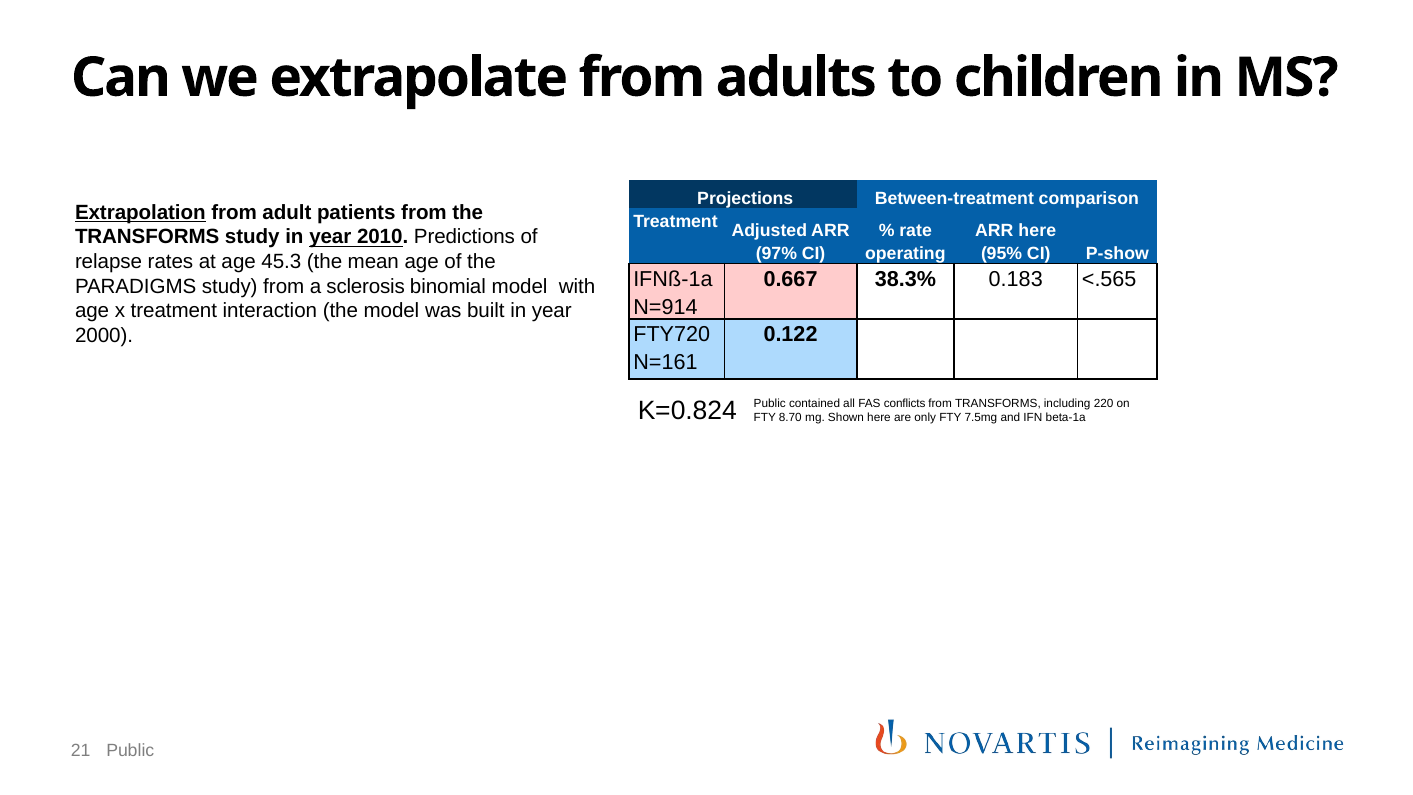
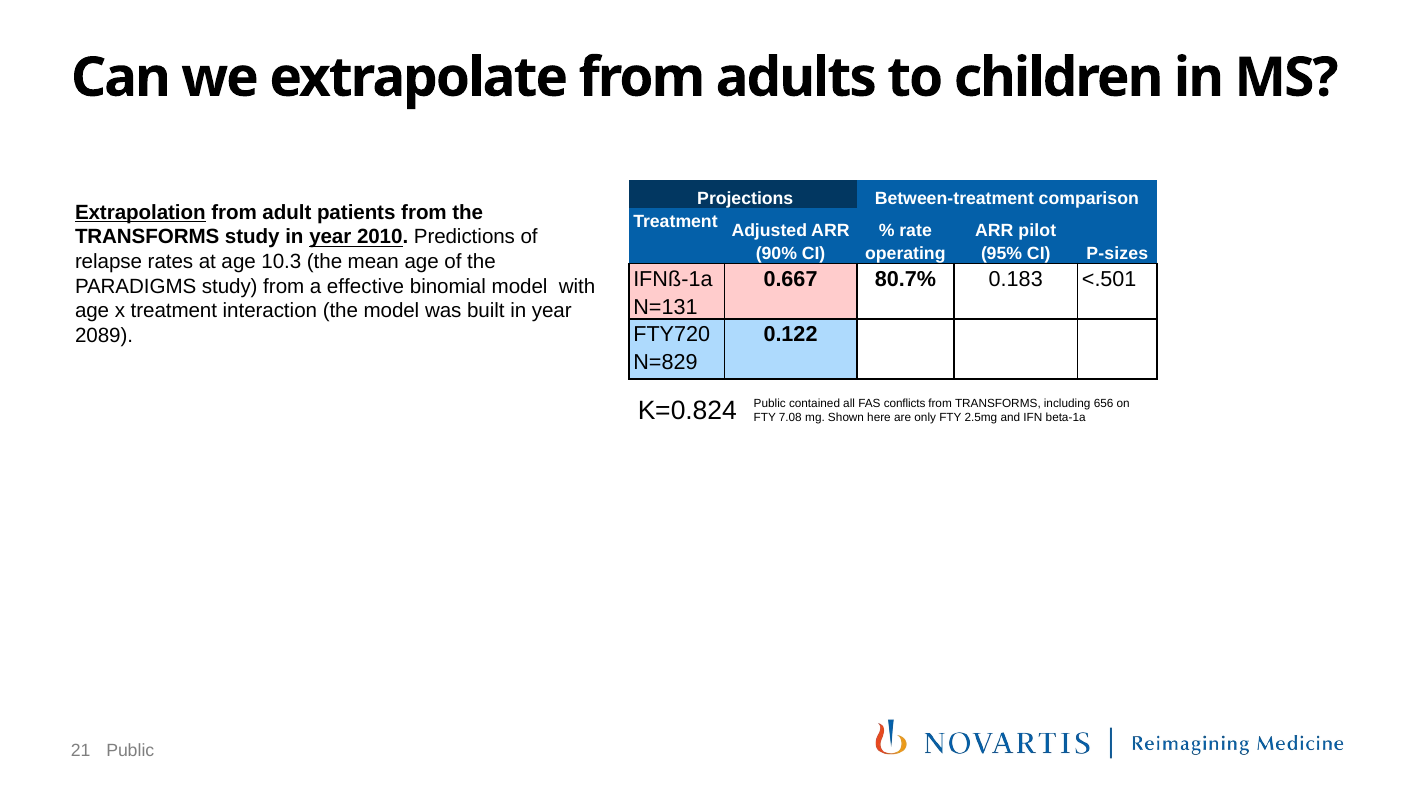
ARR here: here -> pilot
97%: 97% -> 90%
P-show: P-show -> P-sizes
45.3: 45.3 -> 10.3
38.3%: 38.3% -> 80.7%
<.565: <.565 -> <.501
sclerosis: sclerosis -> effective
N=914: N=914 -> N=131
2000: 2000 -> 2089
N=161: N=161 -> N=829
220: 220 -> 656
8.70: 8.70 -> 7.08
7.5mg: 7.5mg -> 2.5mg
